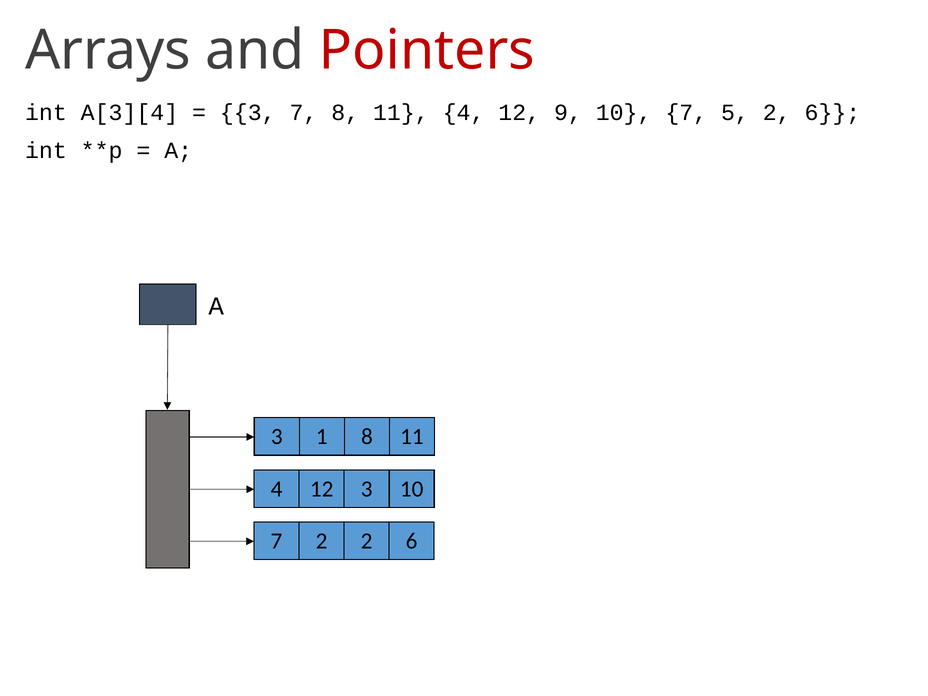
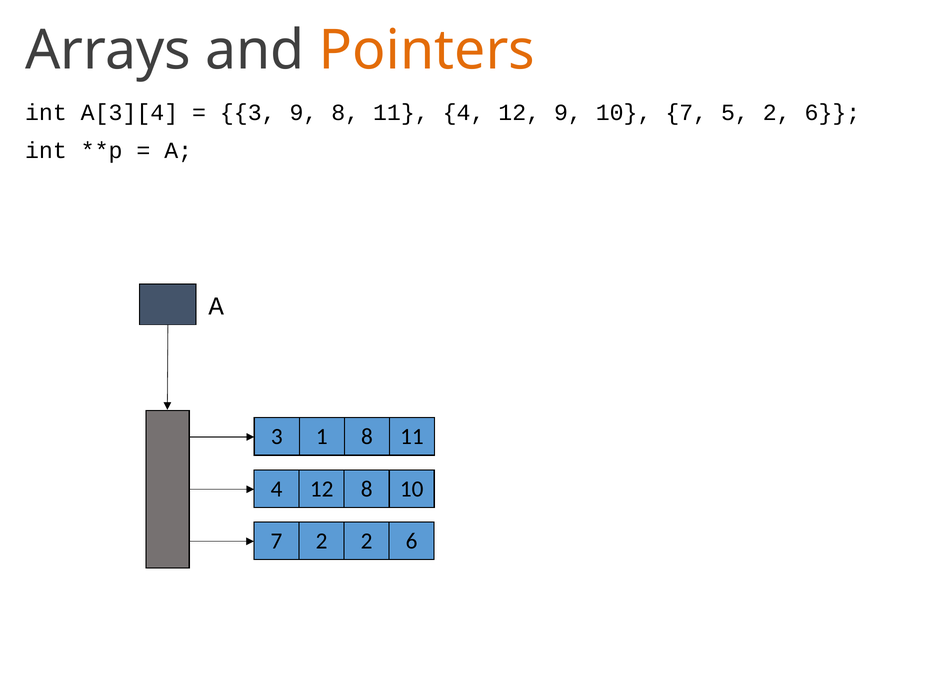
Pointers colour: red -> orange
3 7: 7 -> 9
12 3: 3 -> 8
